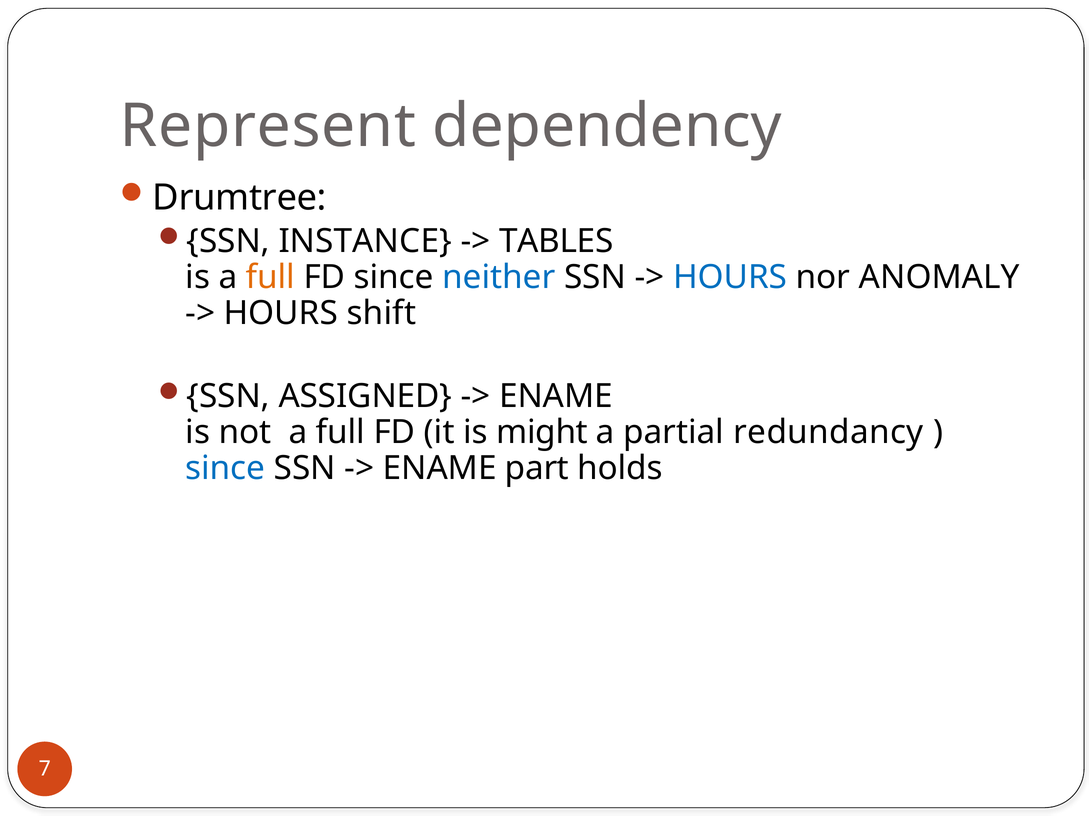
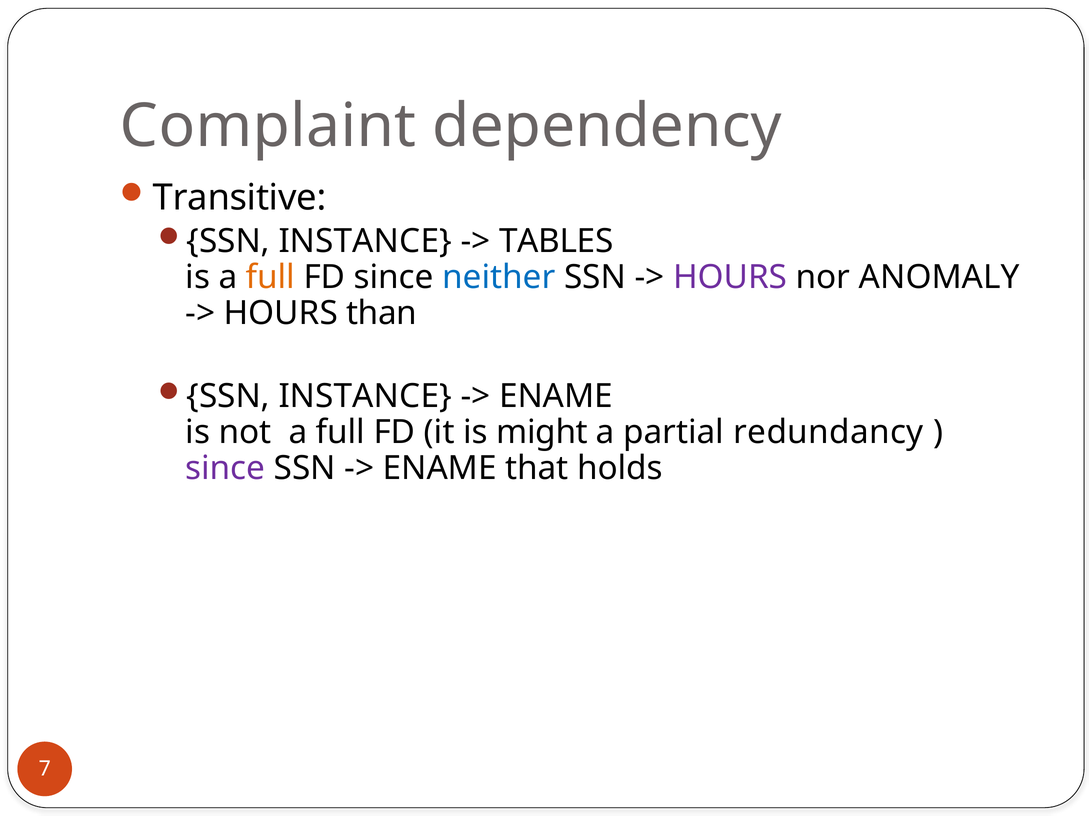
Represent: Represent -> Complaint
Drumtree: Drumtree -> Transitive
HOURS at (730, 277) colour: blue -> purple
shift: shift -> than
ASSIGNED at (365, 396): ASSIGNED -> INSTANCE
since at (225, 468) colour: blue -> purple
part: part -> that
